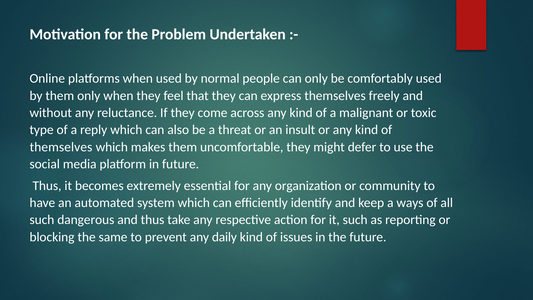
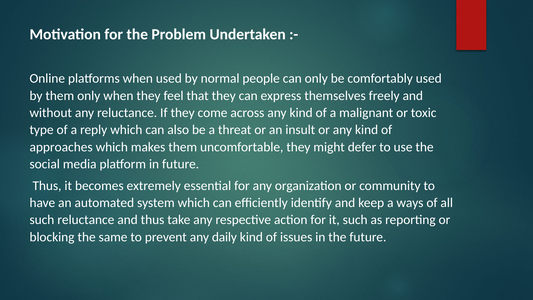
themselves at (61, 147): themselves -> approaches
such dangerous: dangerous -> reluctance
